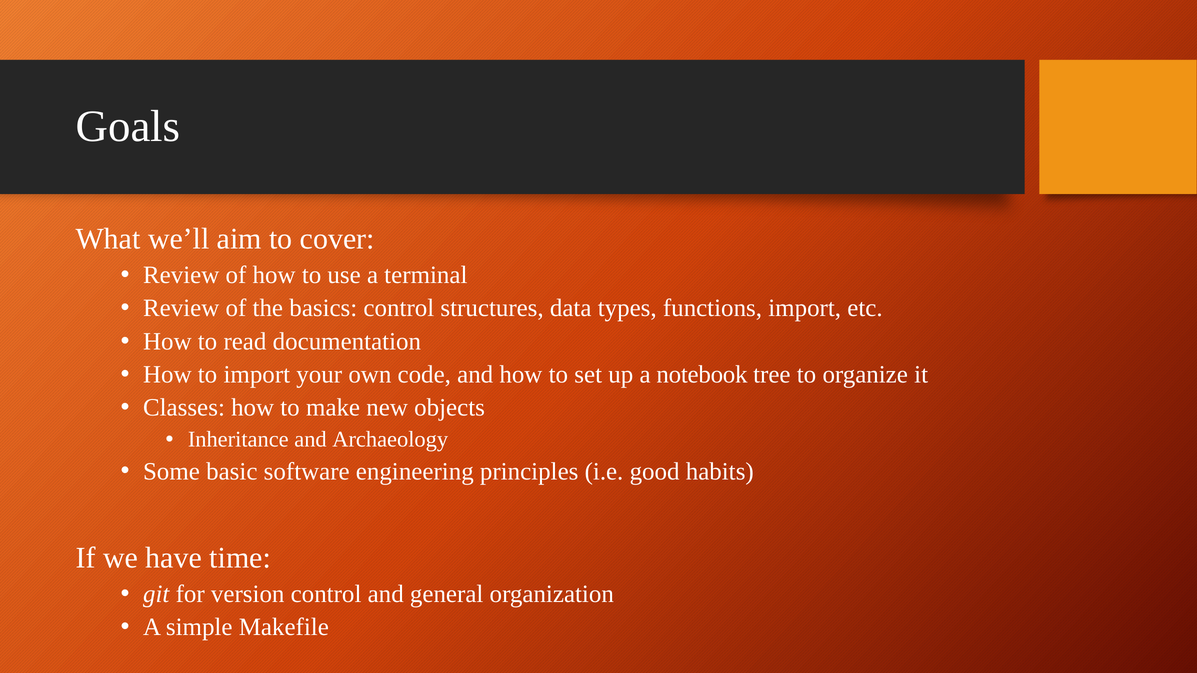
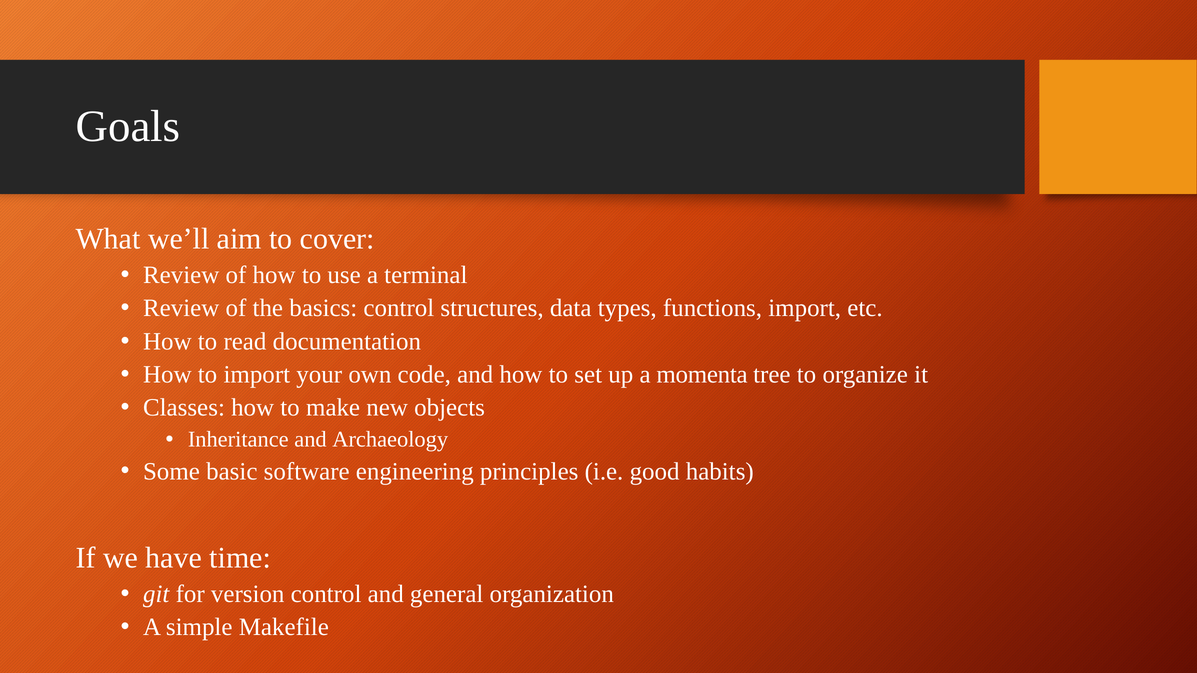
notebook: notebook -> momenta
